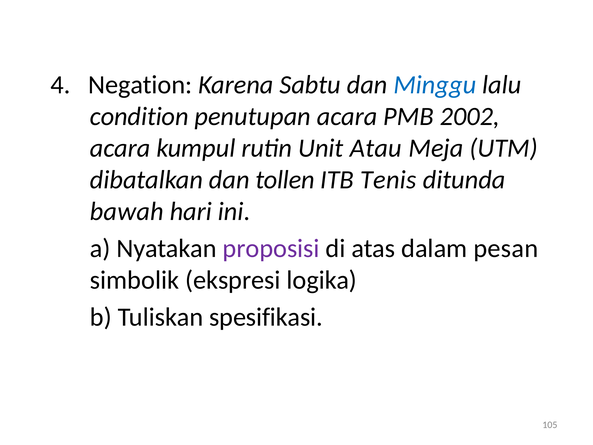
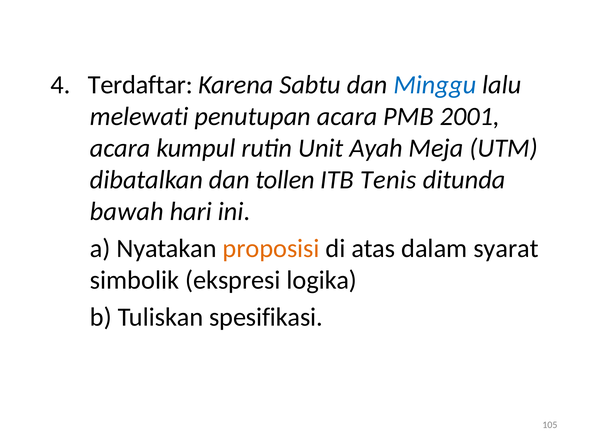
Negation: Negation -> Terdaftar
condition: condition -> melewati
2002: 2002 -> 2001
Atau: Atau -> Ayah
proposisi colour: purple -> orange
pesan: pesan -> syarat
